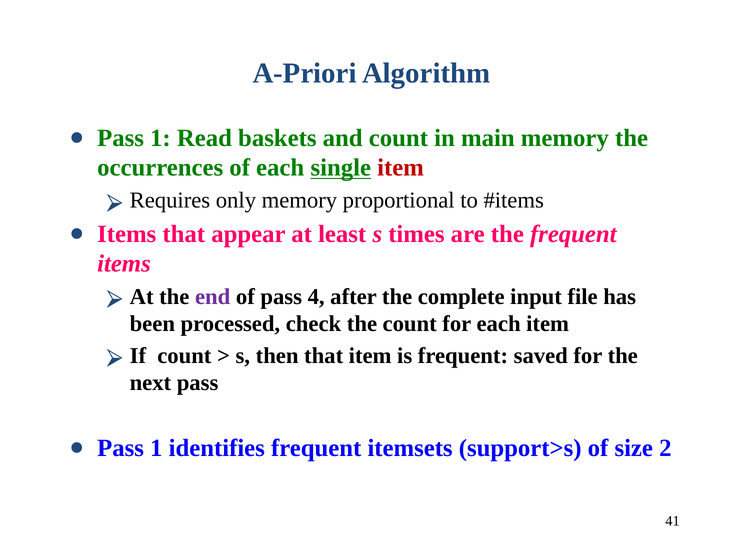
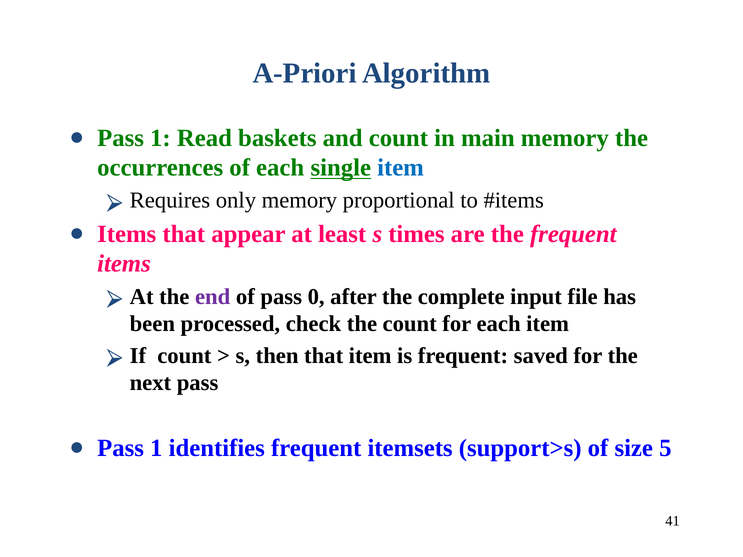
item at (401, 168) colour: red -> blue
4: 4 -> 0
2: 2 -> 5
